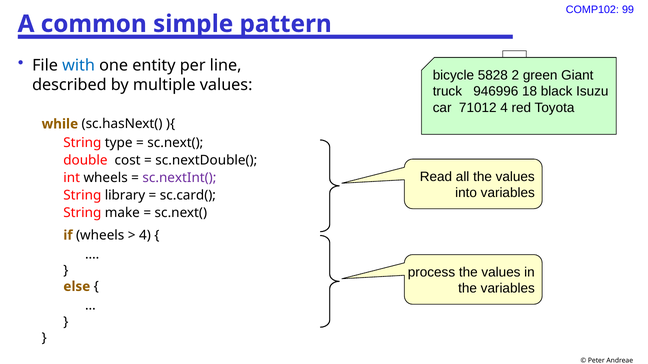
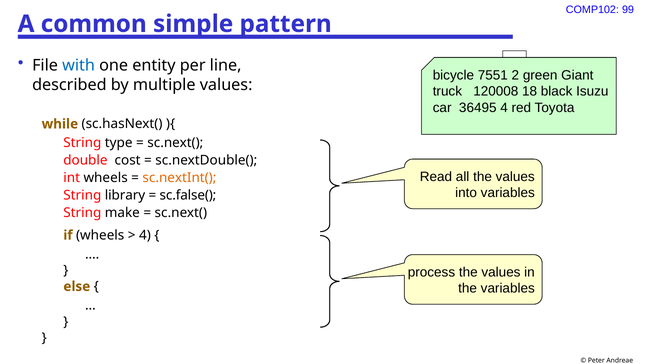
5828: 5828 -> 7551
946996: 946996 -> 120008
71012: 71012 -> 36495
sc.nextInt( colour: purple -> orange
sc.card(: sc.card( -> sc.false(
